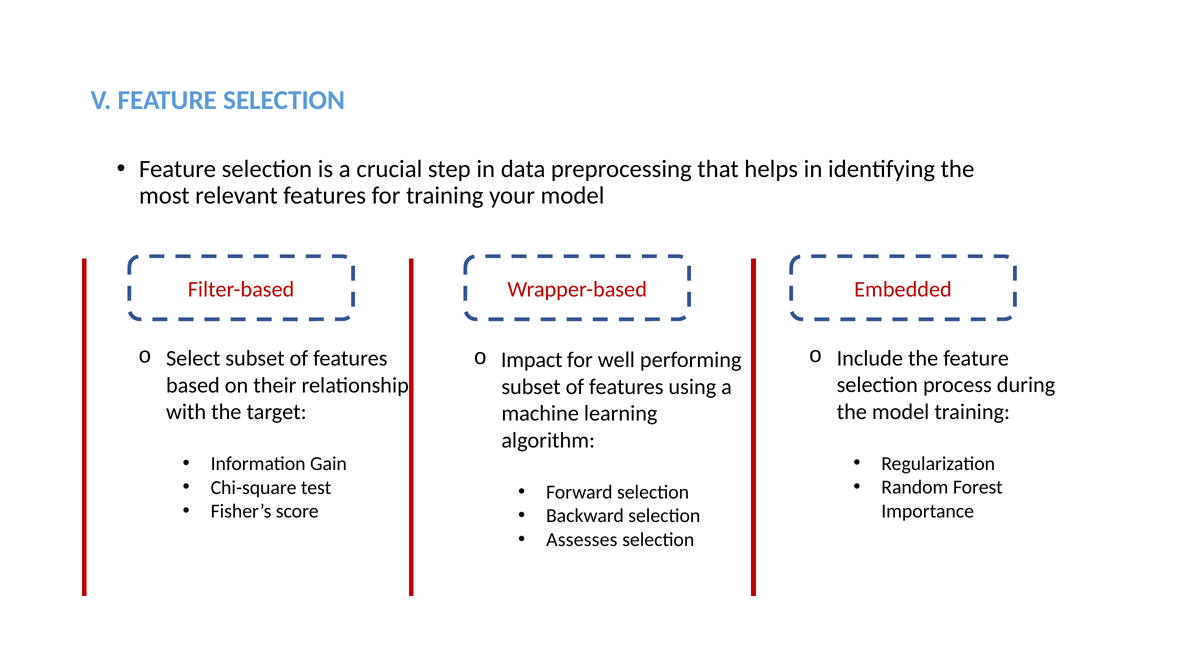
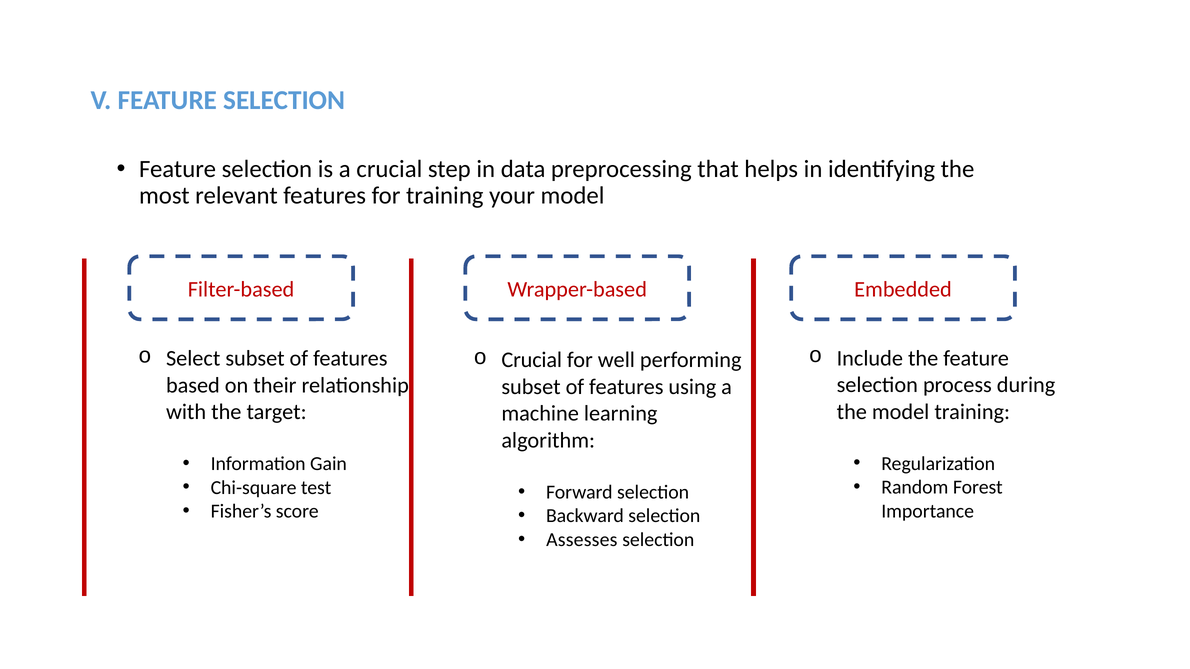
Impact at (532, 360): Impact -> Crucial
